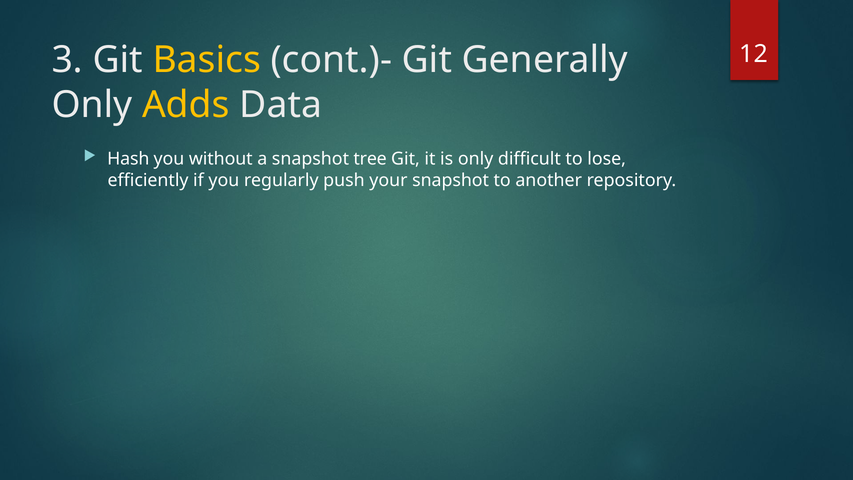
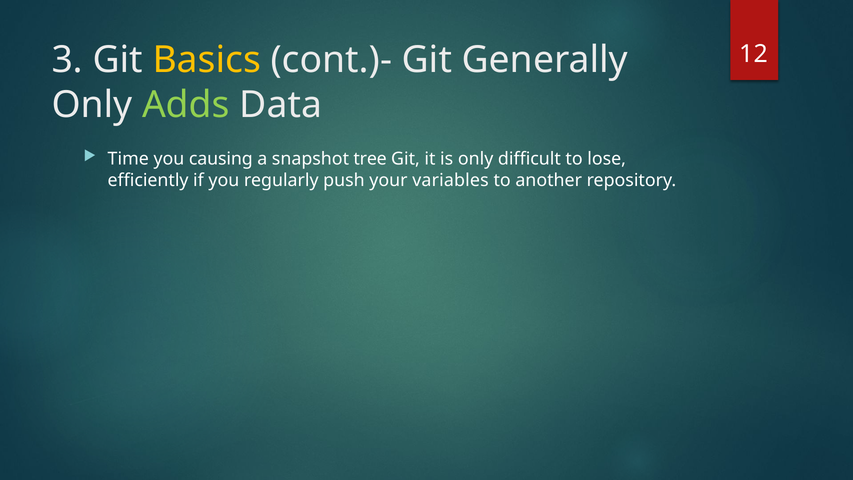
Adds colour: yellow -> light green
Hash: Hash -> Time
without: without -> causing
your snapshot: snapshot -> variables
